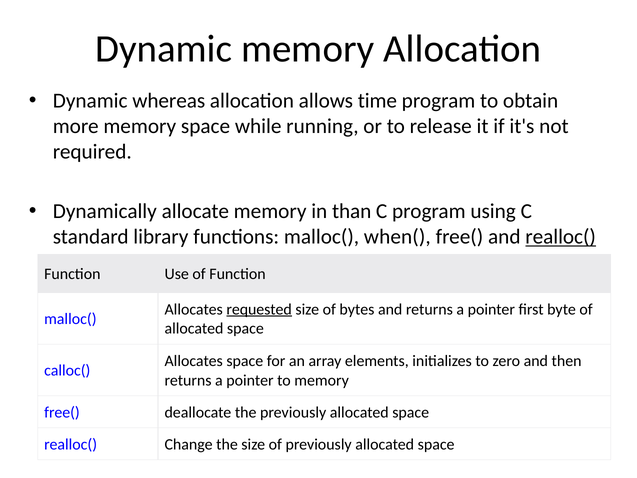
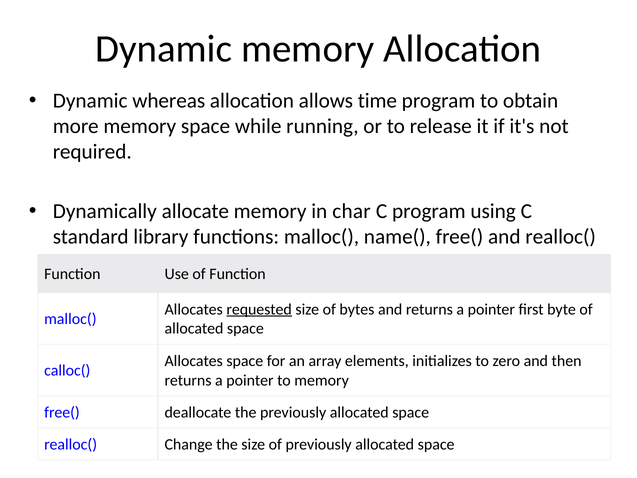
than: than -> char
when(: when( -> name(
realloc( at (561, 237) underline: present -> none
